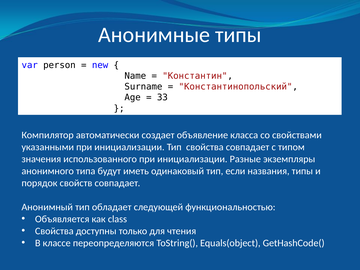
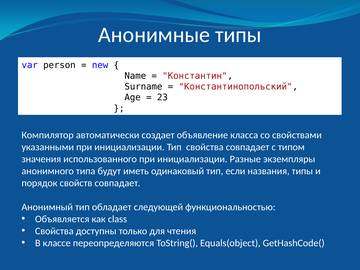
33: 33 -> 23
